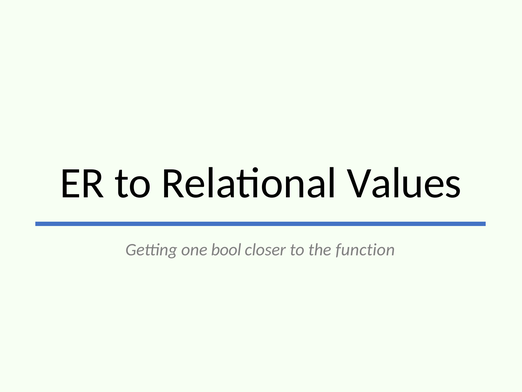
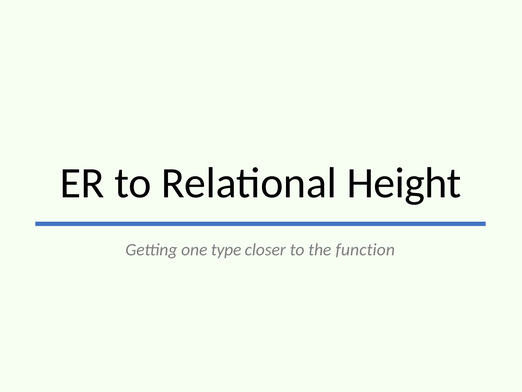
Values: Values -> Height
bool: bool -> type
